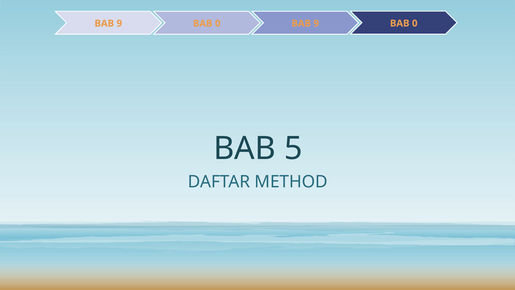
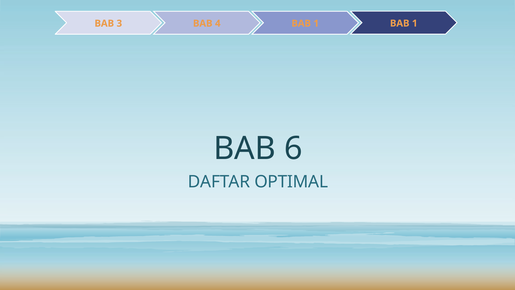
9 at (119, 23): 9 -> 3
0 at (218, 23): 0 -> 4
9 at (316, 23): 9 -> 1
0 at (415, 23): 0 -> 1
5: 5 -> 6
METHOD: METHOD -> OPTIMAL
